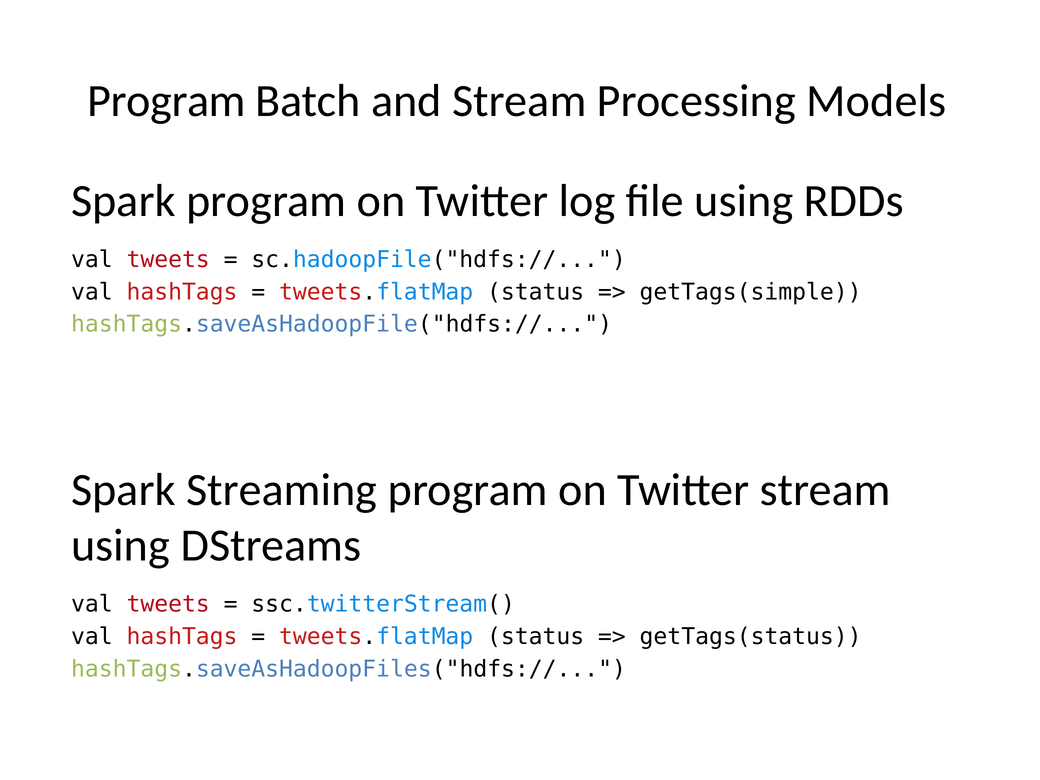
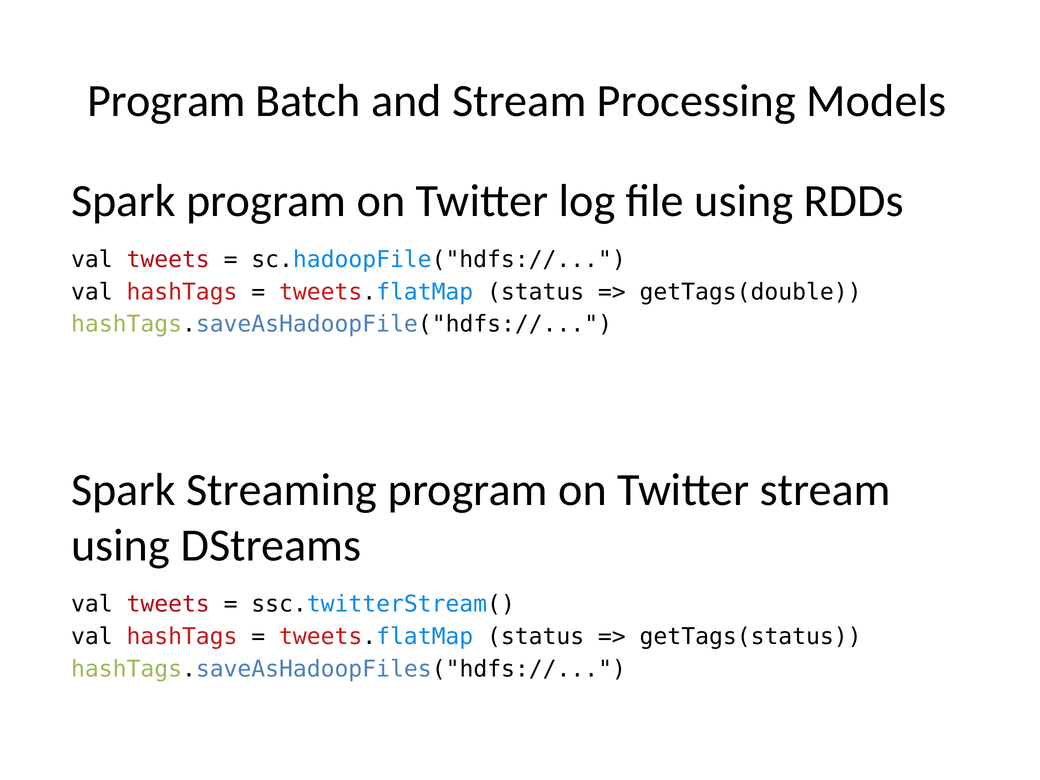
getTags(simple: getTags(simple -> getTags(double
